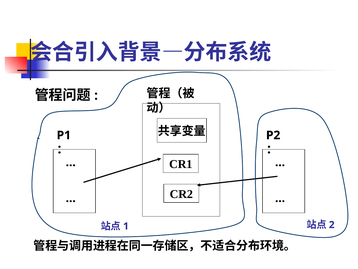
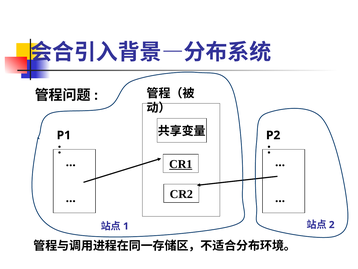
CR1 underline: none -> present
